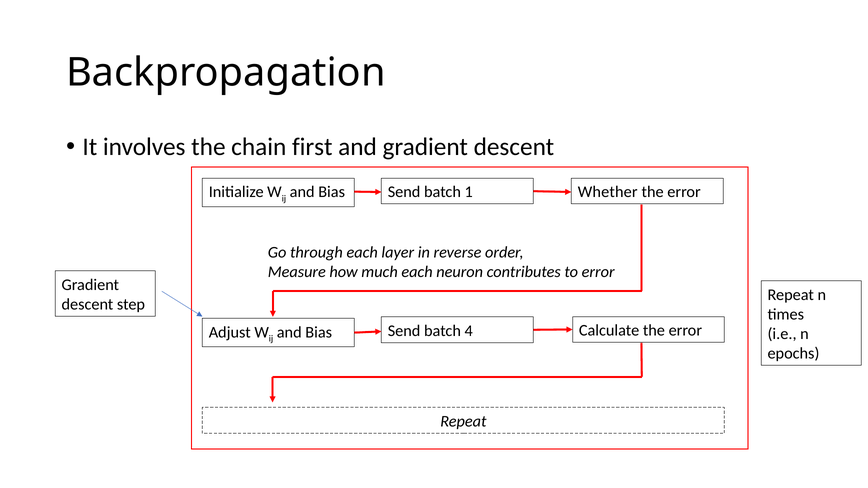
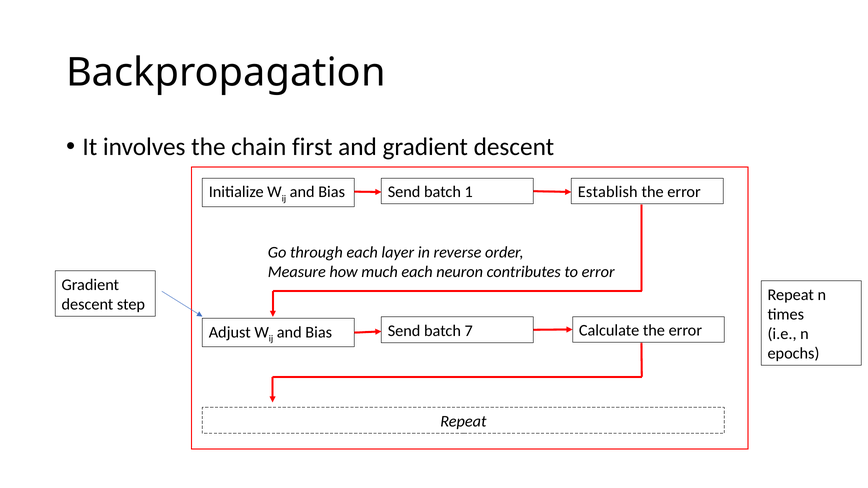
Whether: Whether -> Establish
4: 4 -> 7
